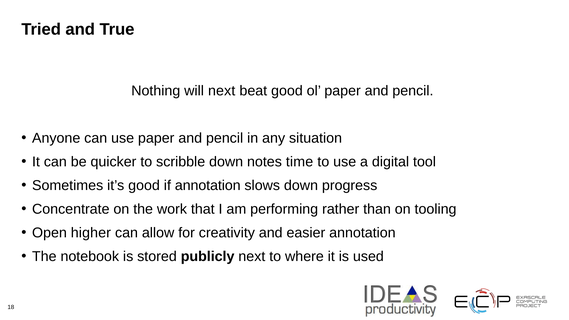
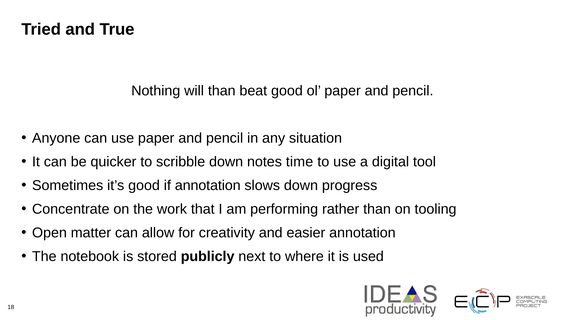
will next: next -> than
higher: higher -> matter
